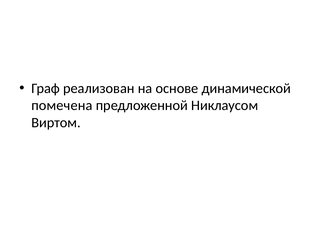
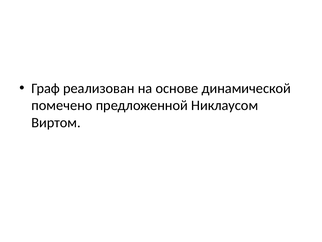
помечена: помечена -> помечено
